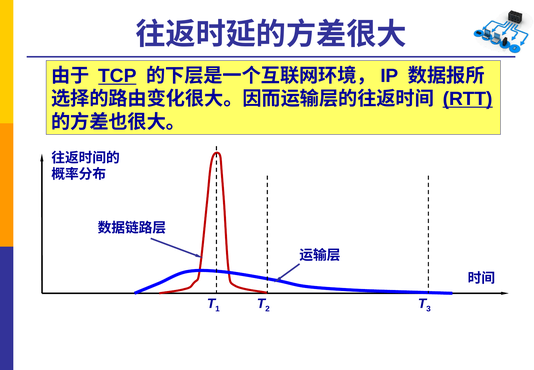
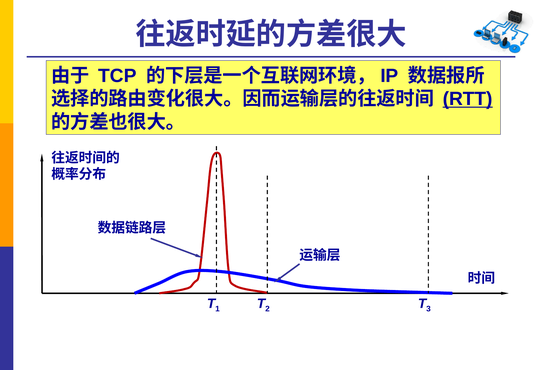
TCP underline: present -> none
